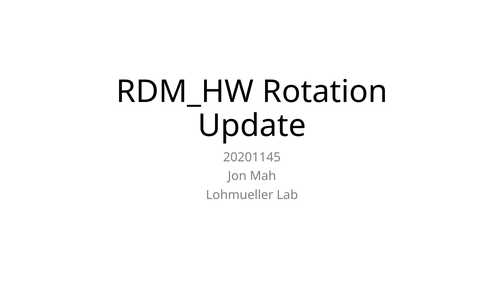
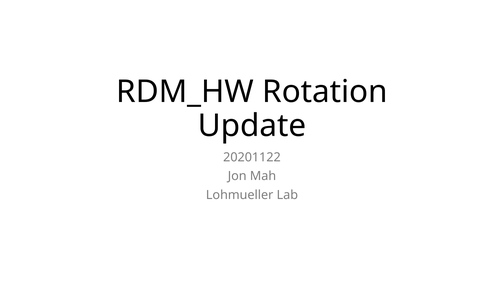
20201145: 20201145 -> 20201122
